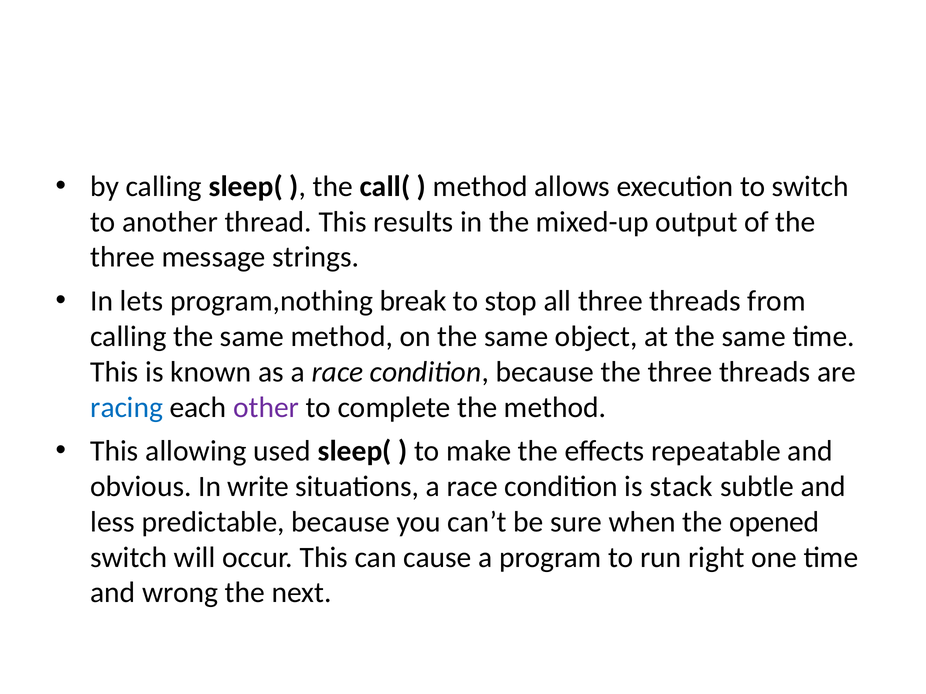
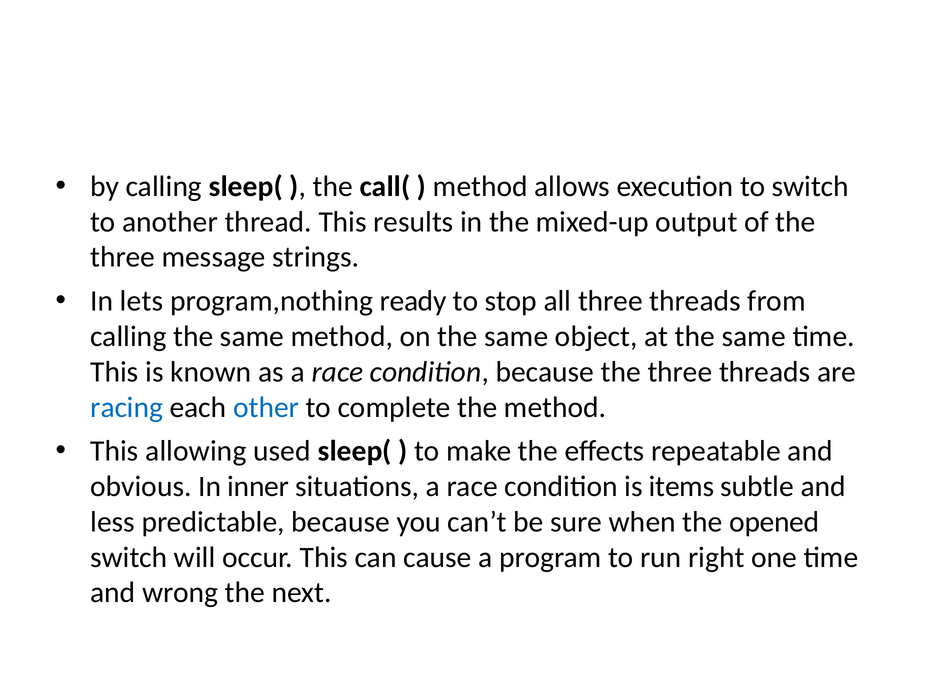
break: break -> ready
other colour: purple -> blue
write: write -> inner
stack: stack -> items
